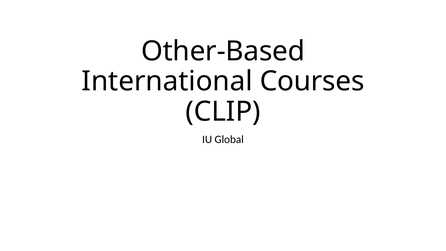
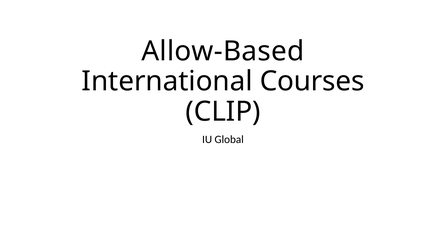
Other-Based: Other-Based -> Allow-Based
